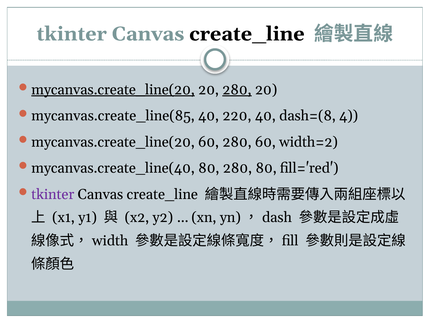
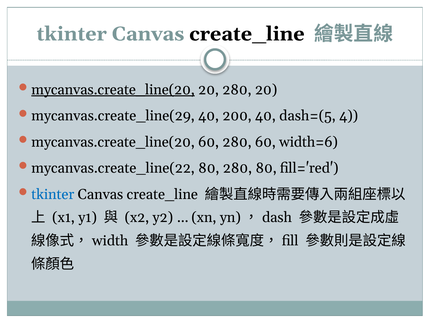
280 at (237, 90) underline: present -> none
mycanvas.create_line(85: mycanvas.create_line(85 -> mycanvas.create_line(29
220: 220 -> 200
dash=(8: dash=(8 -> dash=(5
width=2: width=2 -> width=6
mycanvas.create_line(40: mycanvas.create_line(40 -> mycanvas.create_line(22
tkinter at (53, 194) colour: purple -> blue
